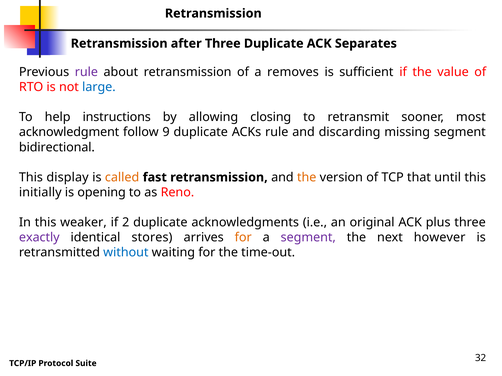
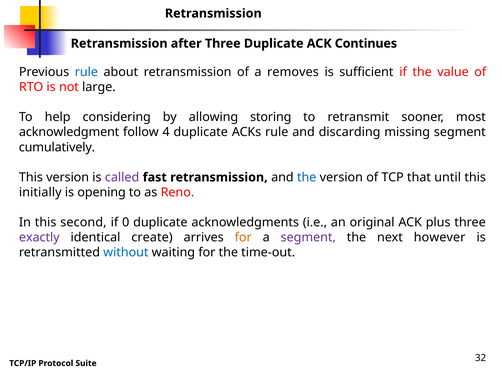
Separates: Separates -> Continues
rule at (86, 72) colour: purple -> blue
large colour: blue -> black
instructions: instructions -> considering
closing: closing -> storing
9: 9 -> 4
bidirectional: bidirectional -> cumulatively
This display: display -> version
called colour: orange -> purple
the at (307, 178) colour: orange -> blue
weaker: weaker -> second
2: 2 -> 0
stores: stores -> create
